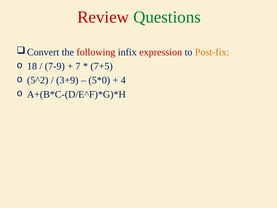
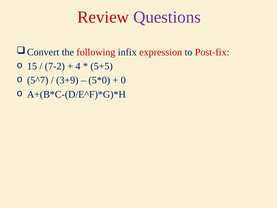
Questions colour: green -> purple
Post-fix colour: orange -> red
18: 18 -> 15
7-9: 7-9 -> 7-2
7: 7 -> 4
7+5: 7+5 -> 5+5
5^2: 5^2 -> 5^7
4: 4 -> 0
